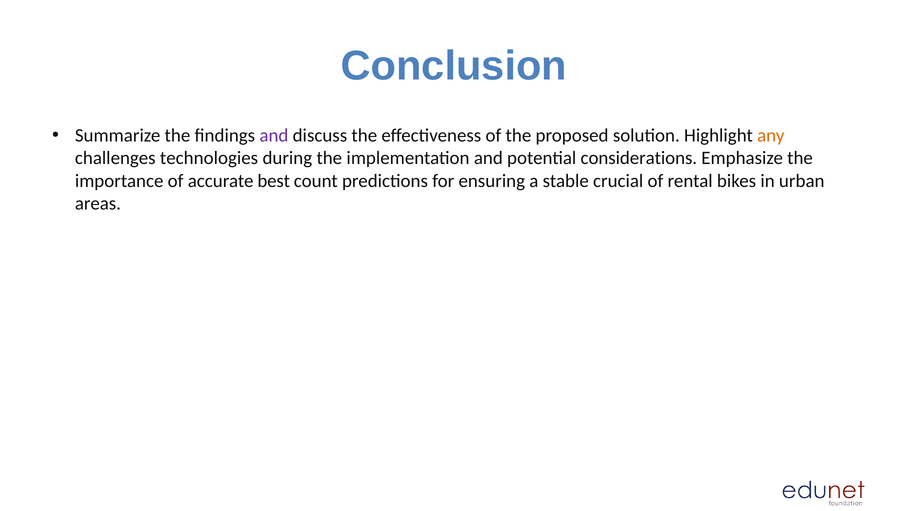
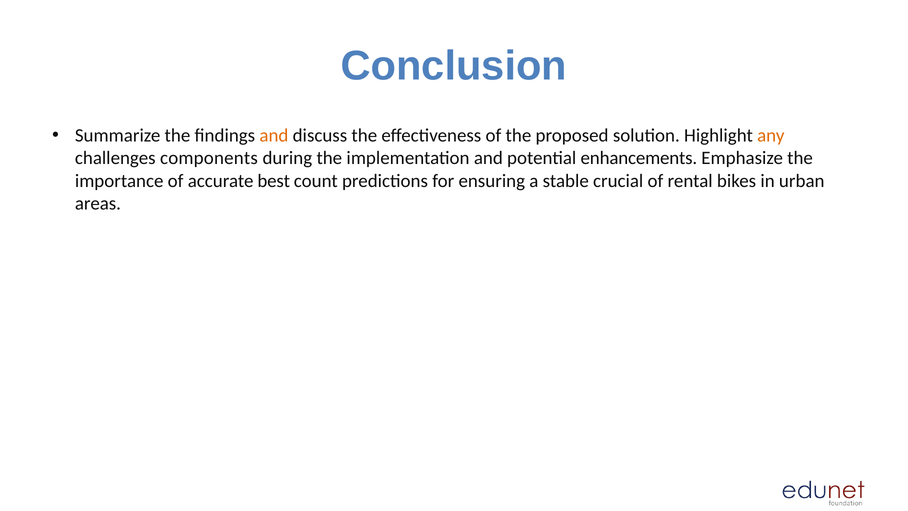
and at (274, 135) colour: purple -> orange
technologies: technologies -> components
considerations: considerations -> enhancements
